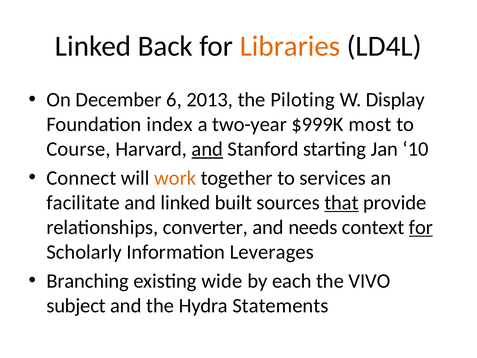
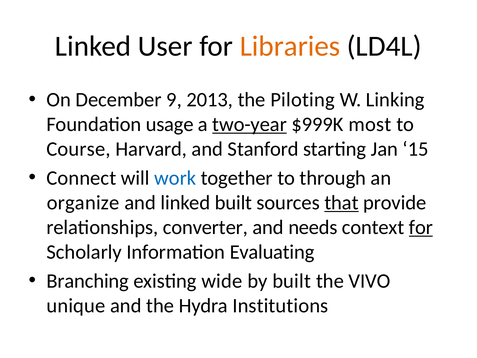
Back: Back -> User
6: 6 -> 9
Display: Display -> Linking
index: index -> usage
two-year underline: none -> present
and at (207, 149) underline: present -> none
10: 10 -> 15
work colour: orange -> blue
services: services -> through
facilitate: facilitate -> organize
Leverages: Leverages -> Evaluating
by each: each -> built
subject: subject -> unique
Statements: Statements -> Institutions
